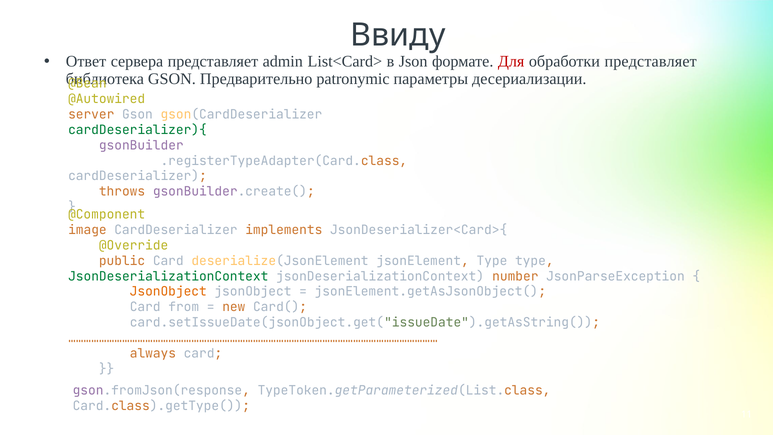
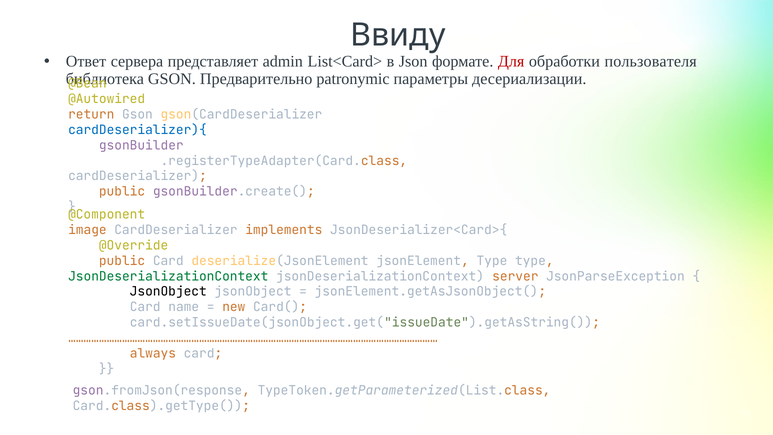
обработки представляет: представляет -> пользователя
server: server -> return
cardDeserializer){ colour: green -> blue
throws at (122, 192): throws -> public
number: number -> server
JsonObject at (168, 292) colour: orange -> black
from: from -> name
